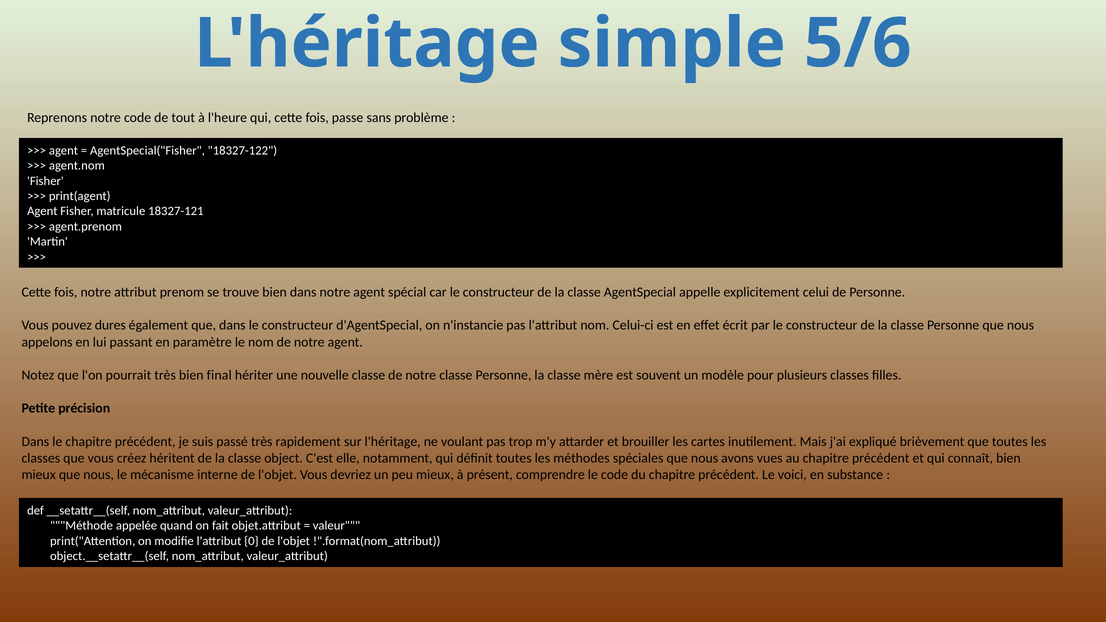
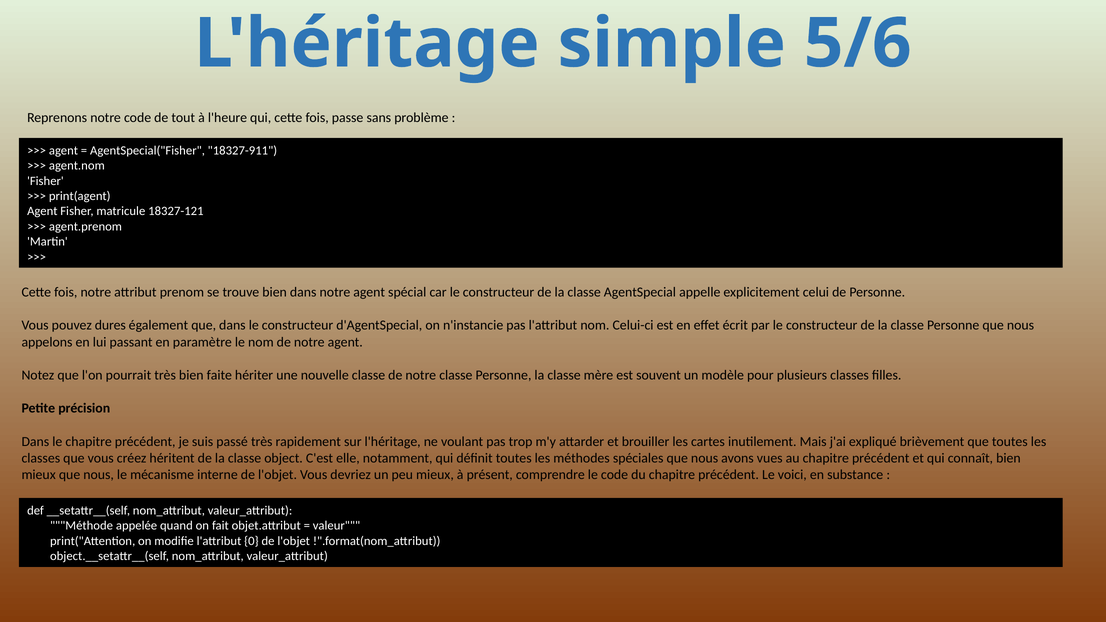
18327-122: 18327-122 -> 18327-911
final: final -> faite
